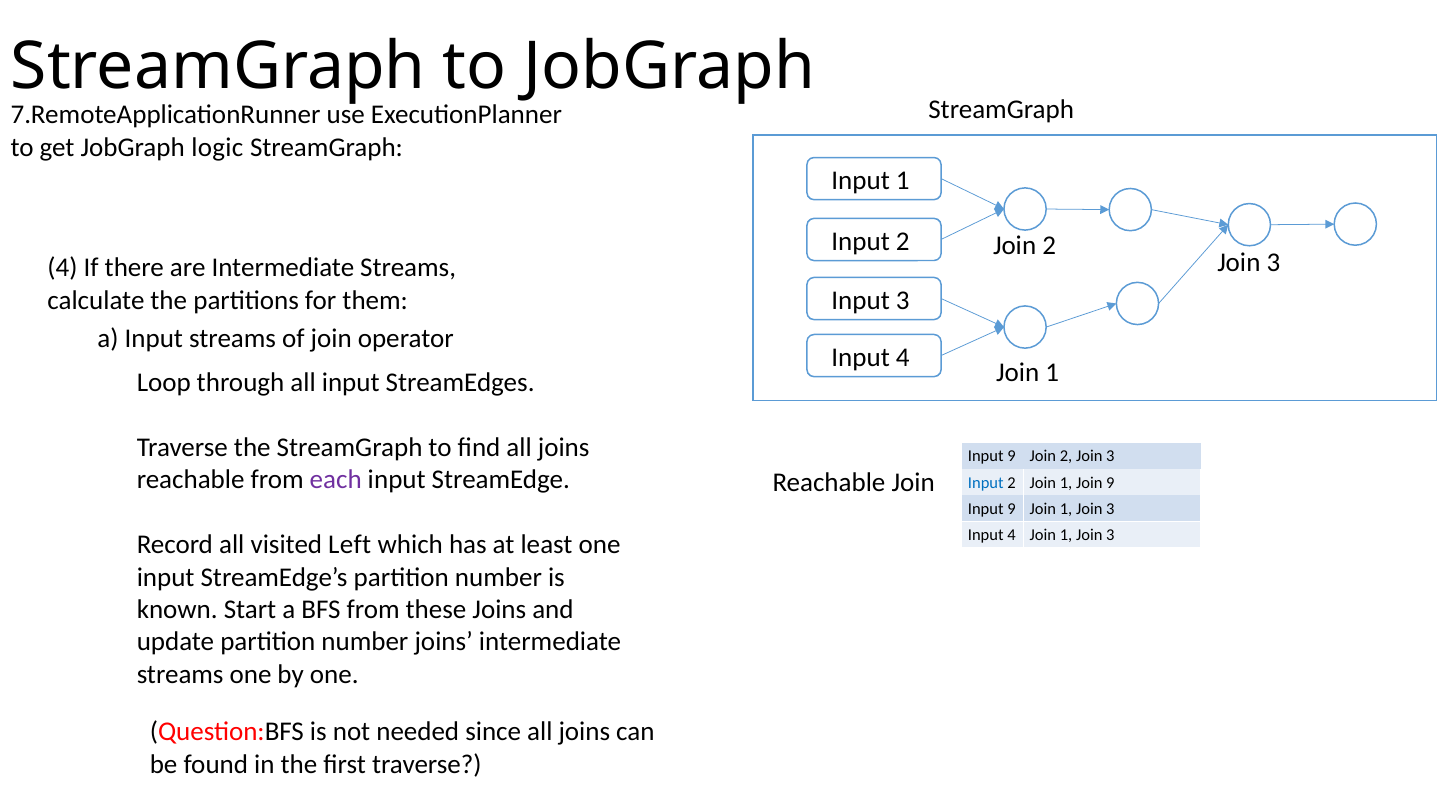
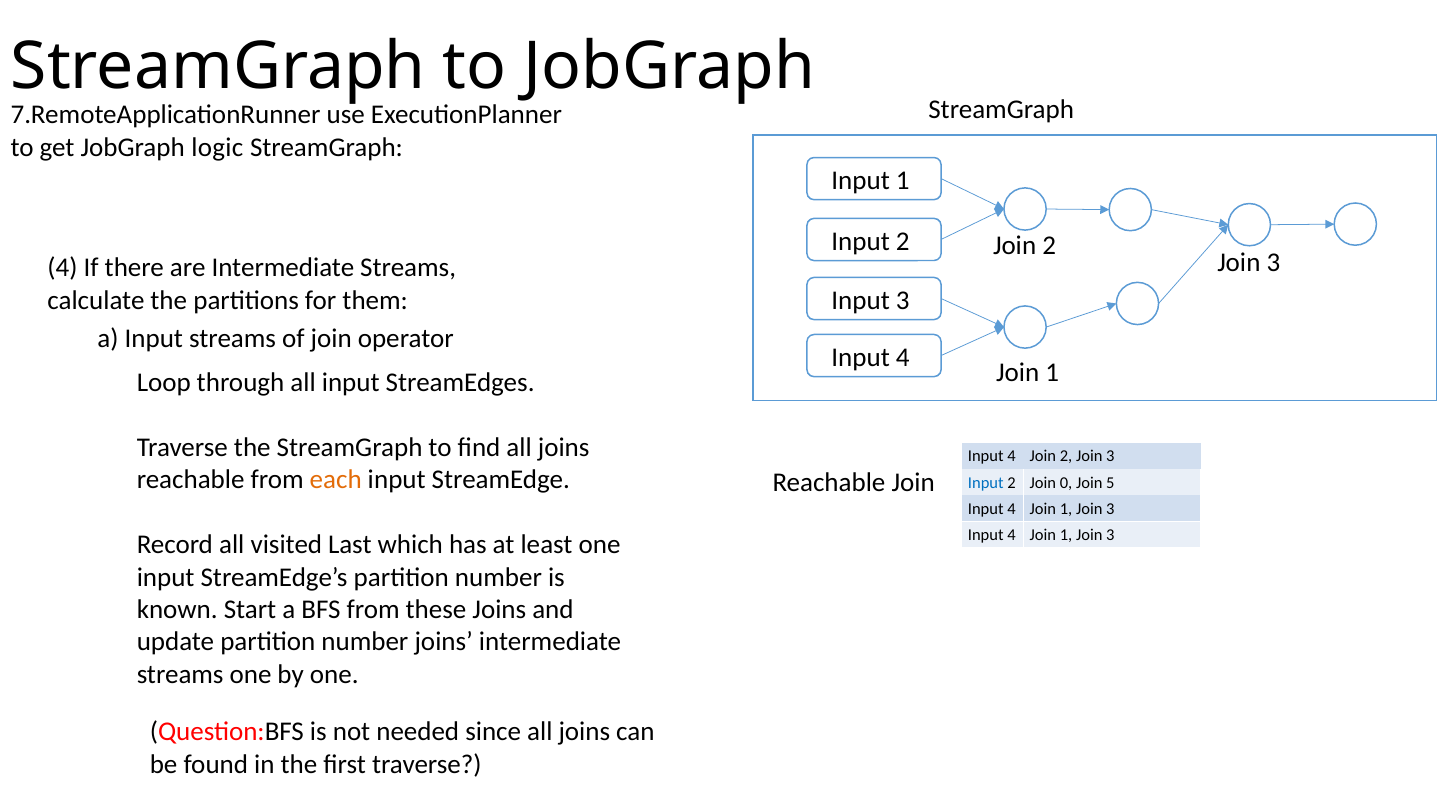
9 at (1012, 456): 9 -> 4
each colour: purple -> orange
2 Join 1: 1 -> 0
Join 9: 9 -> 5
9 at (1012, 509): 9 -> 4
Left: Left -> Last
